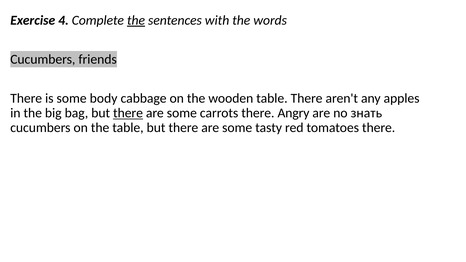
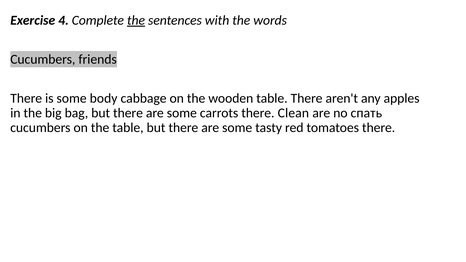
there at (128, 113) underline: present -> none
Angry: Angry -> Clean
знать: знать -> спать
